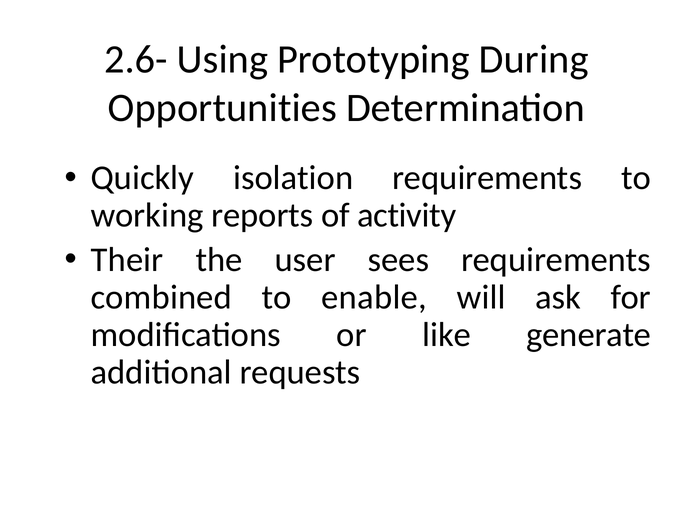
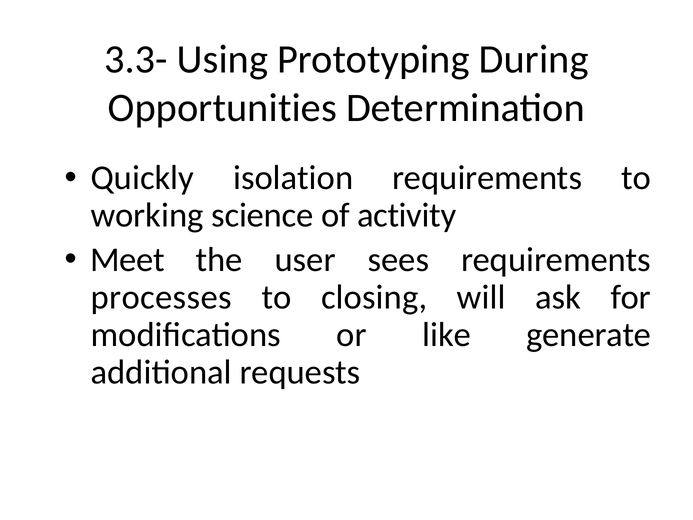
2.6-: 2.6- -> 3.3-
reports: reports -> science
Their: Their -> Meet
combined: combined -> processes
enable: enable -> closing
